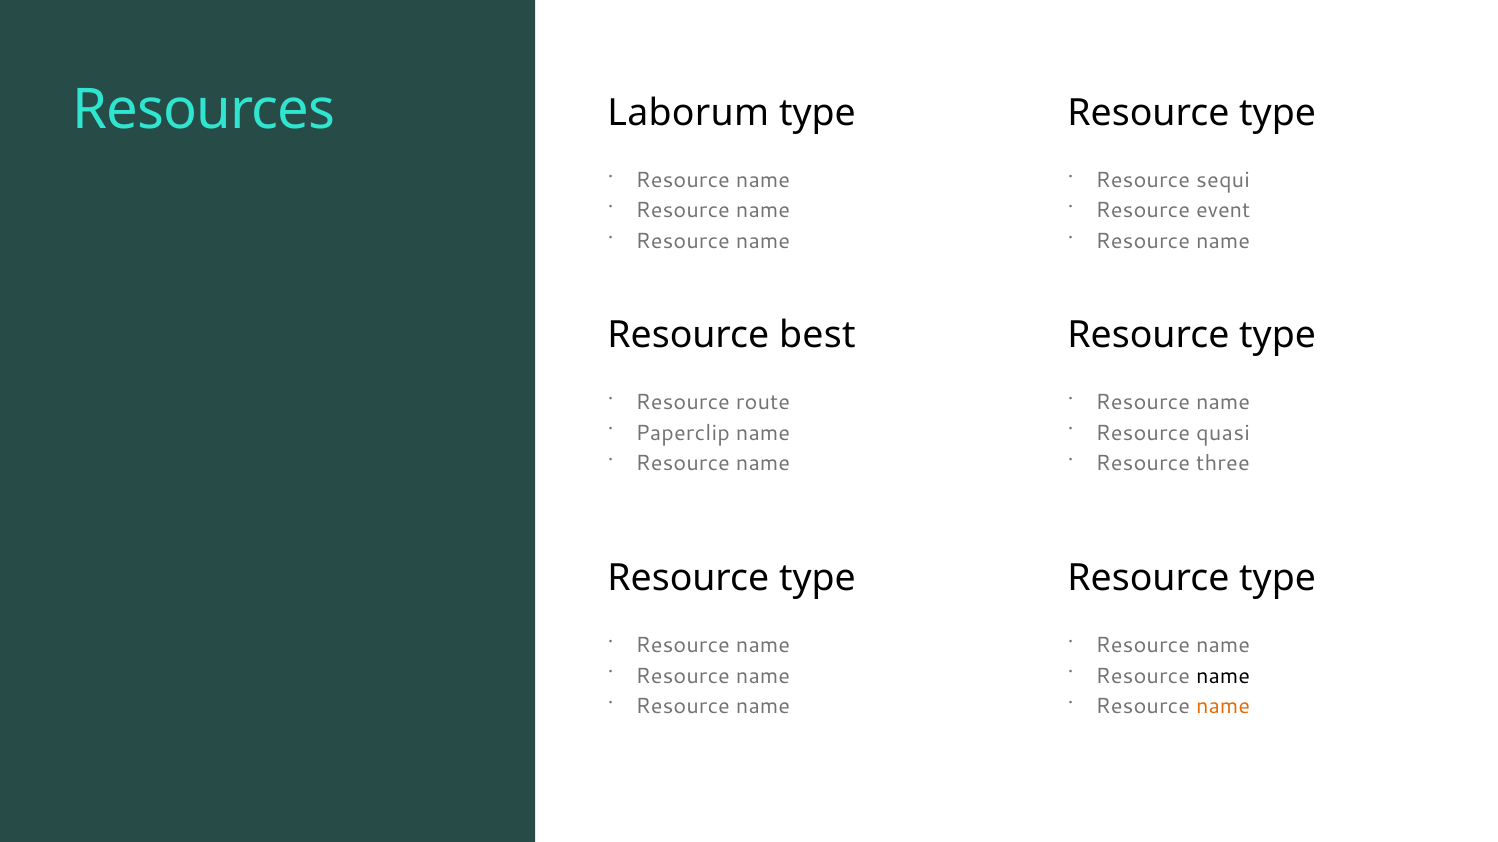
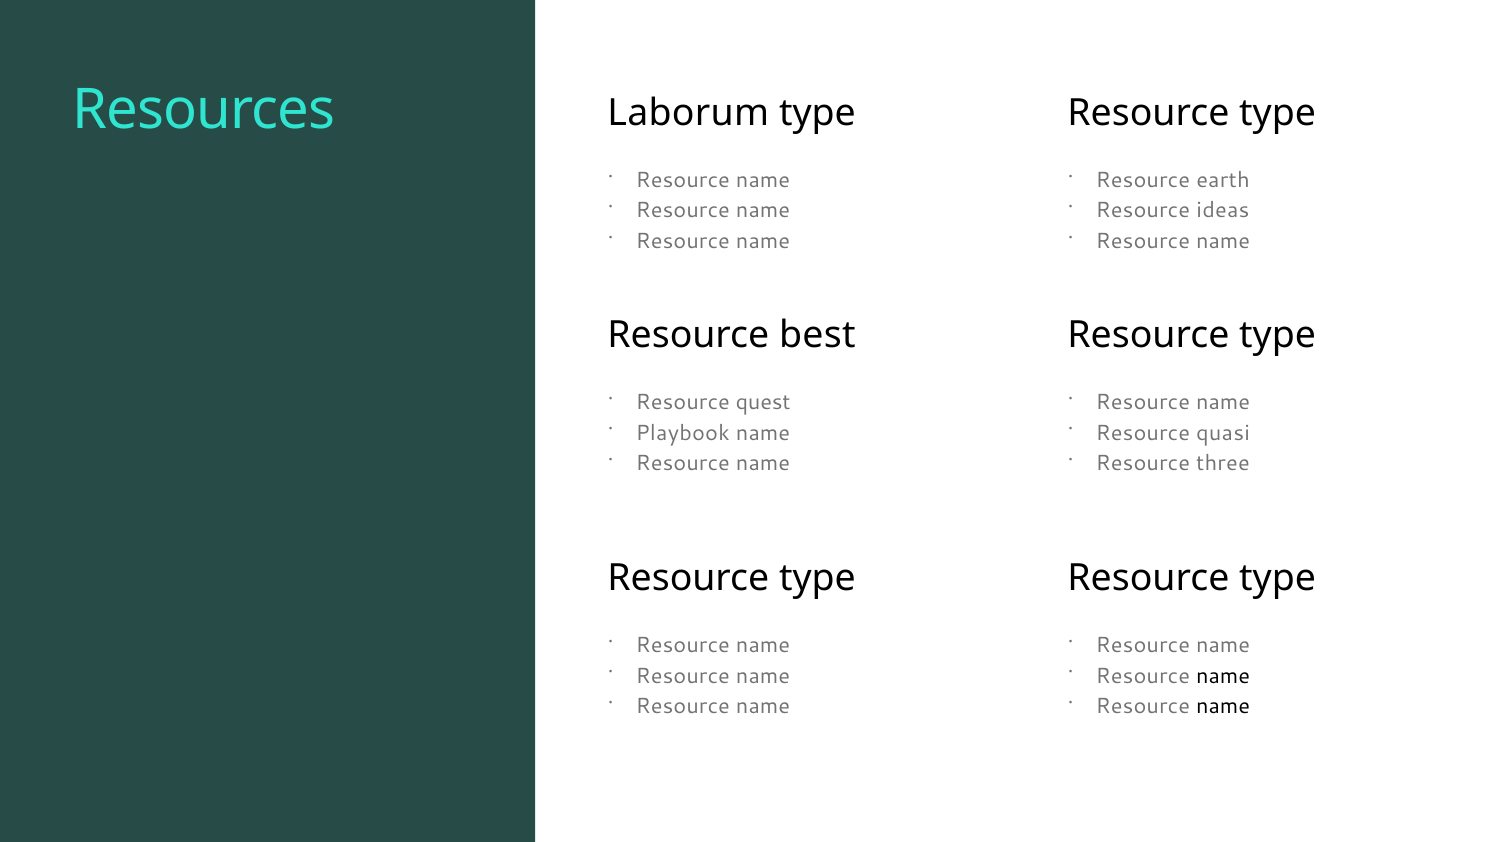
sequi: sequi -> earth
event: event -> ideas
route: route -> quest
Paperclip: Paperclip -> Playbook
name at (1223, 707) colour: orange -> black
